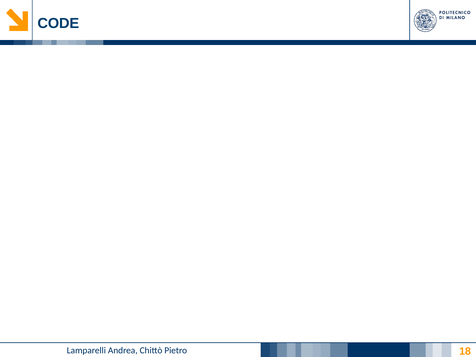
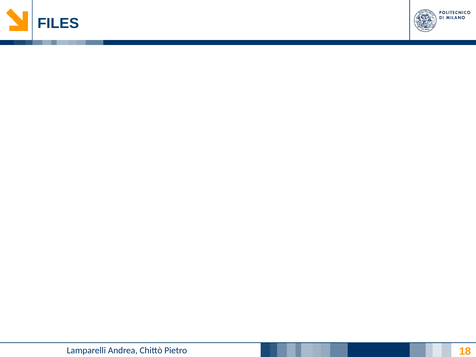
CODE: CODE -> FILES
